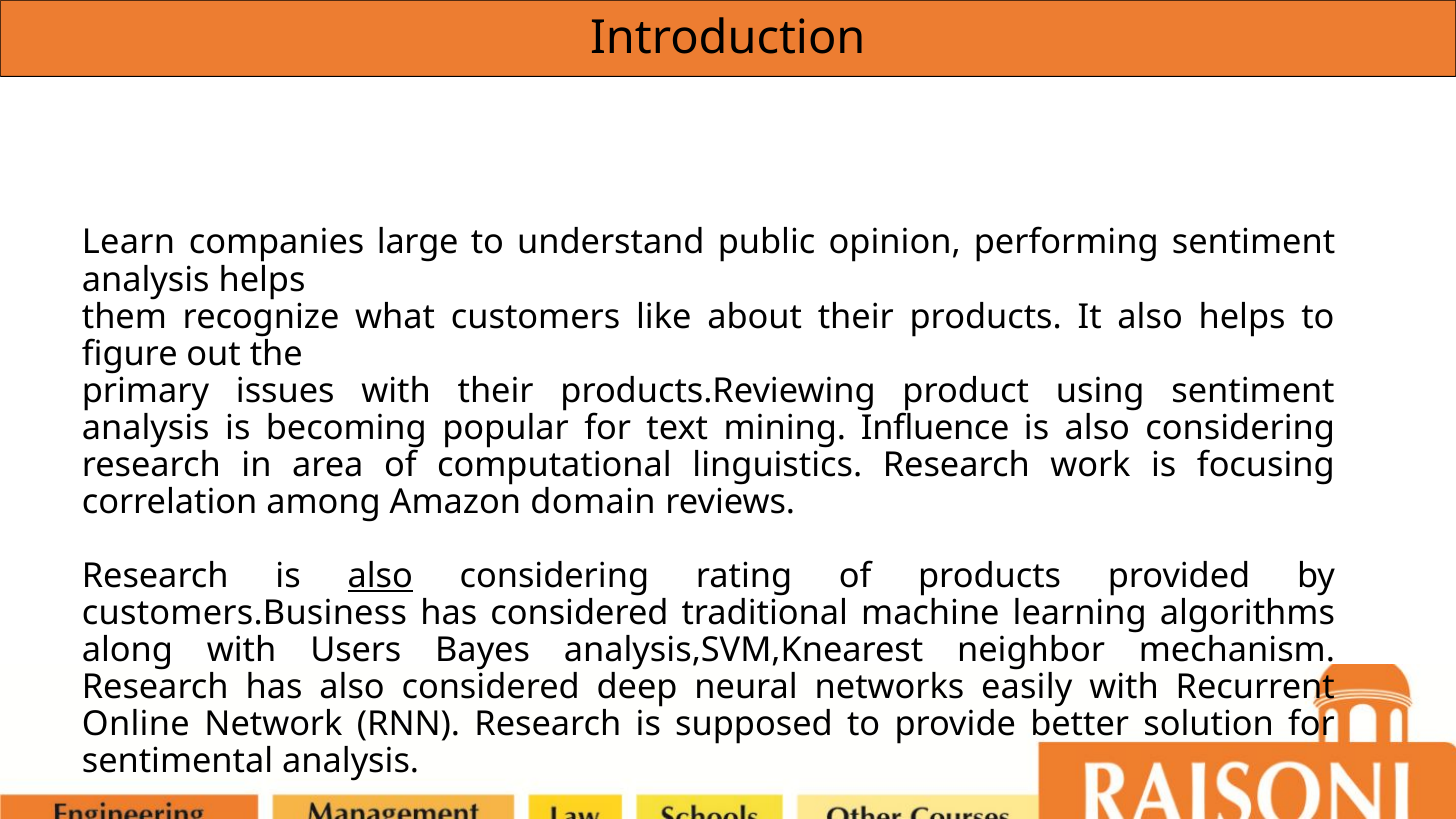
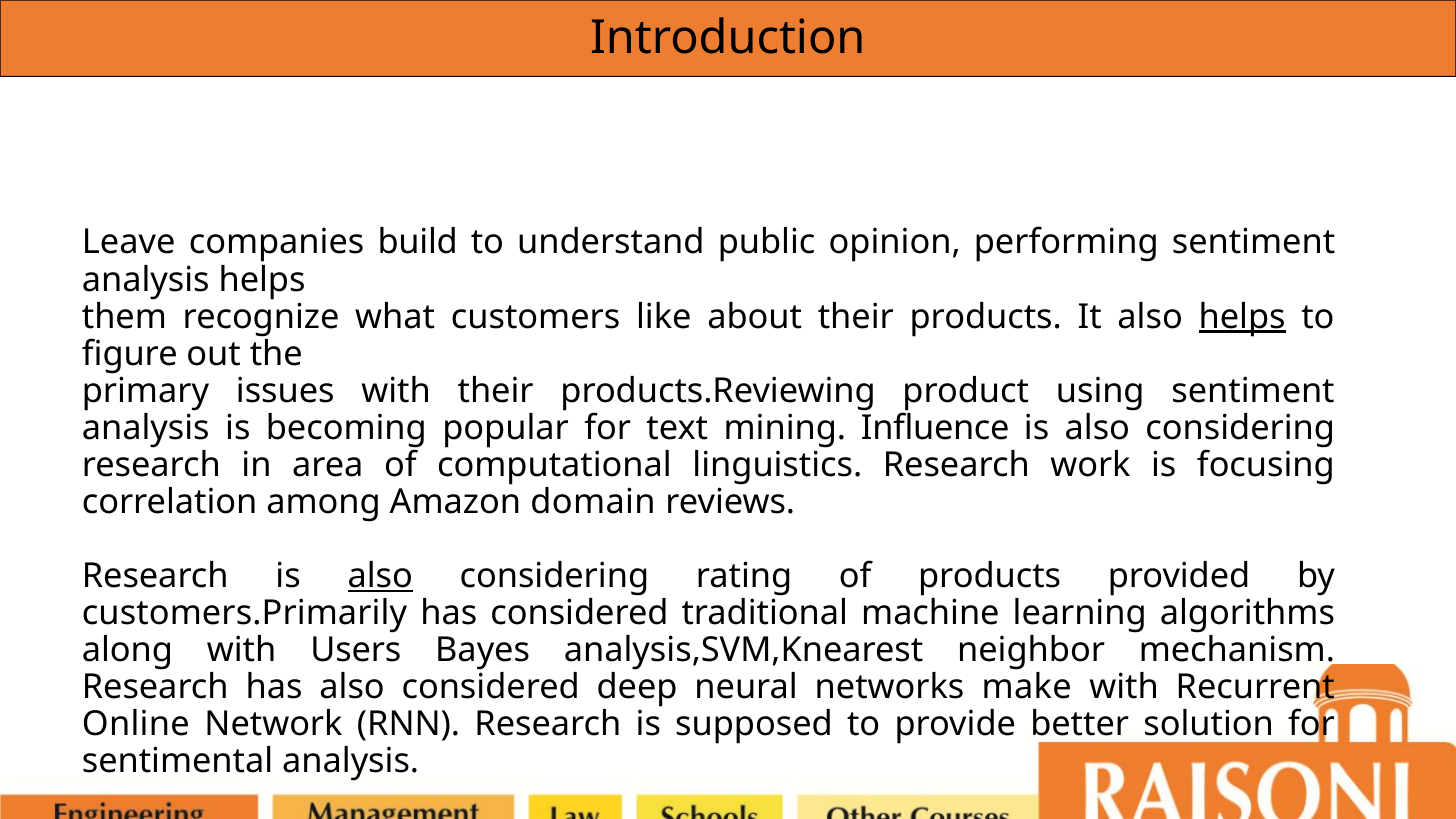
Learn: Learn -> Leave
large: large -> build
helps at (1242, 317) underline: none -> present
customers.Business: customers.Business -> customers.Primarily
easily: easily -> make
